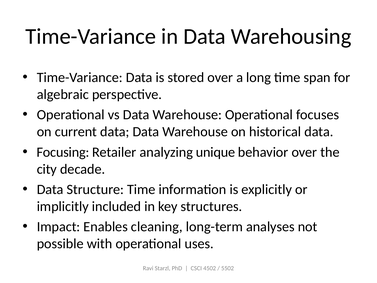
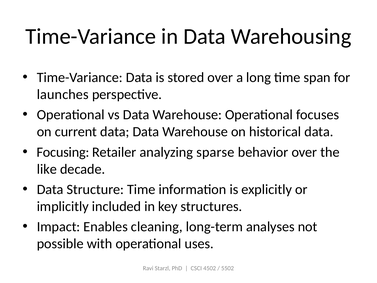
algebraic: algebraic -> launches
unique: unique -> sparse
city: city -> like
